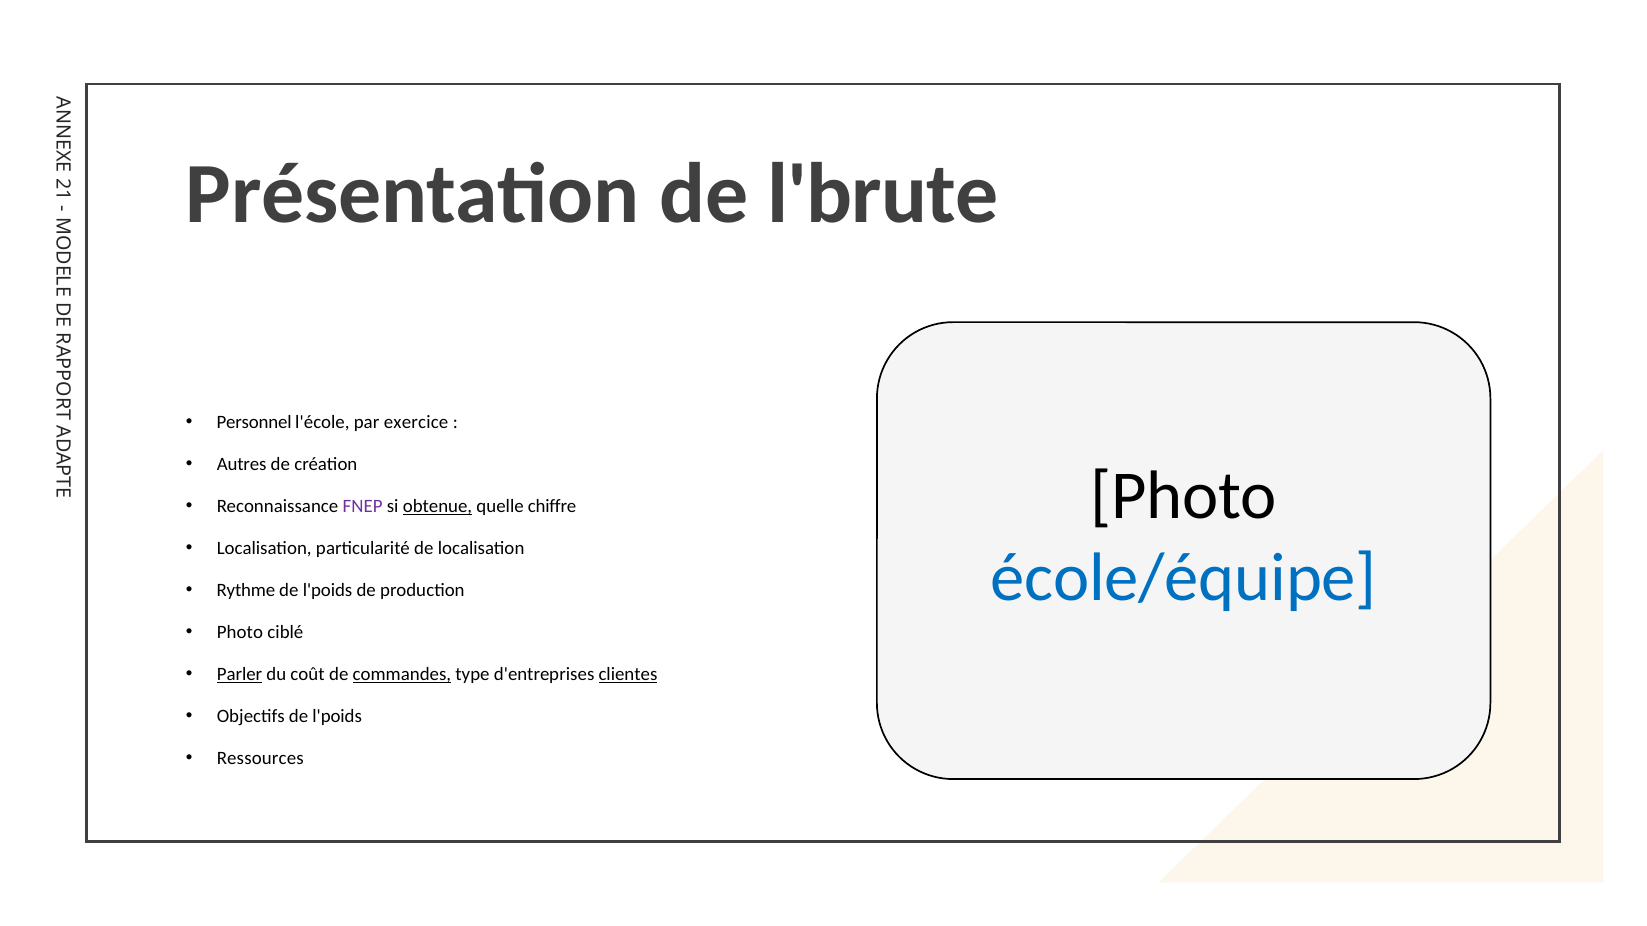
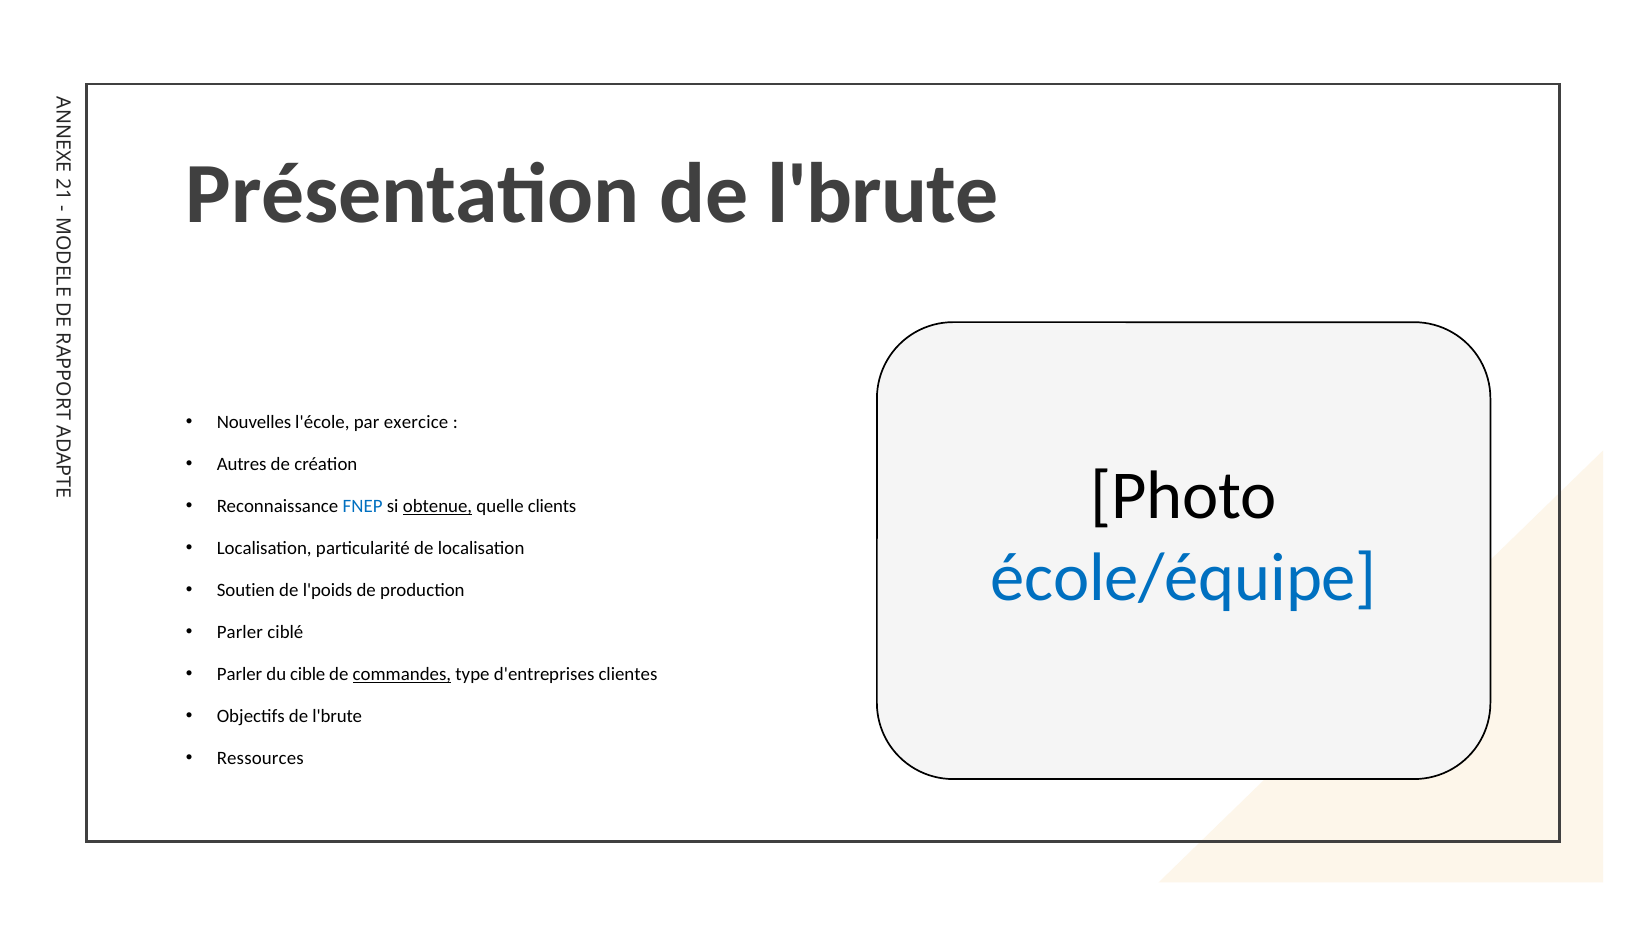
Personnel: Personnel -> Nouvelles
FNEP colour: purple -> blue
chiffre: chiffre -> clients
Rythme: Rythme -> Soutien
Photo at (240, 633): Photo -> Parler
Parler at (240, 675) underline: present -> none
coût: coût -> cible
clientes underline: present -> none
Objectifs de l'poids: l'poids -> l'brute
